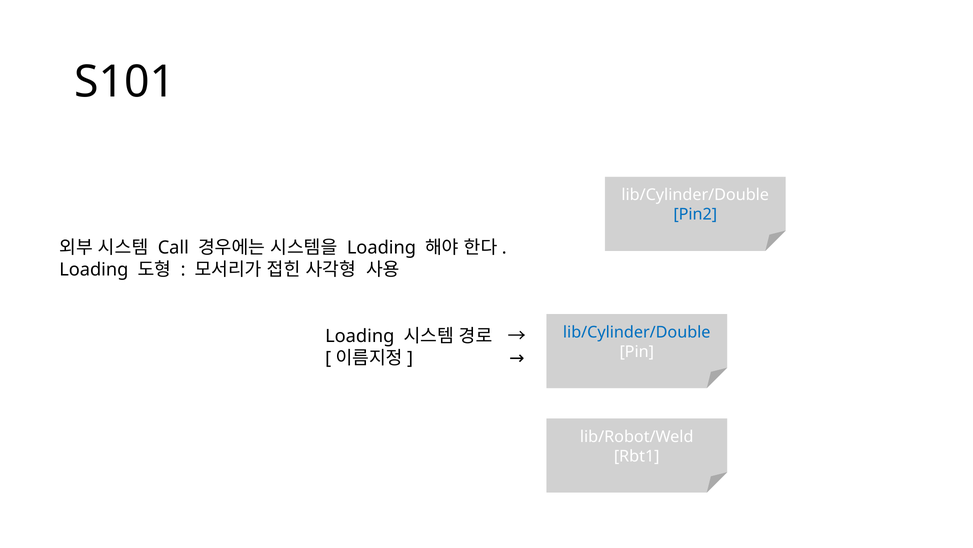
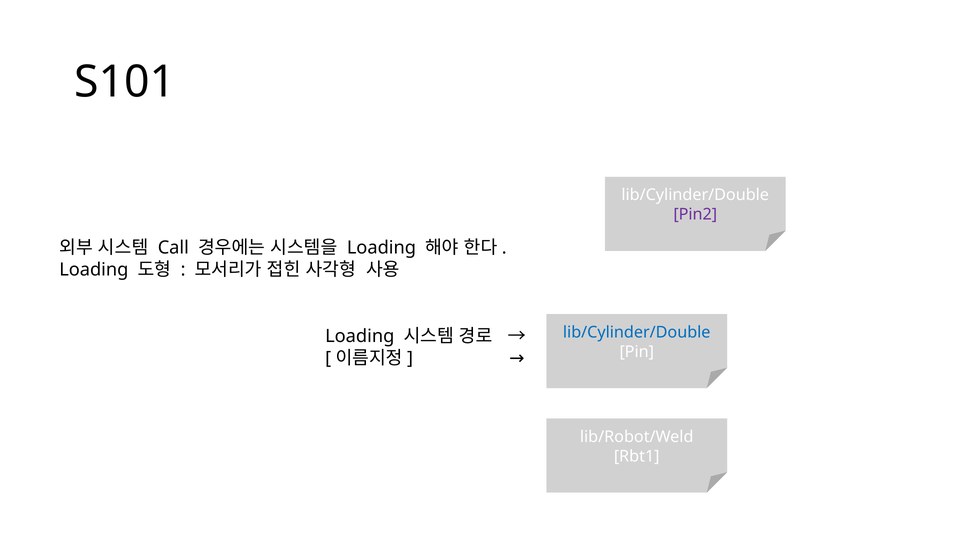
Pin2 colour: blue -> purple
